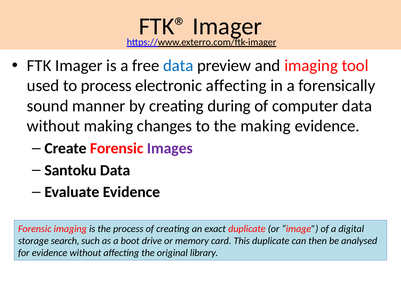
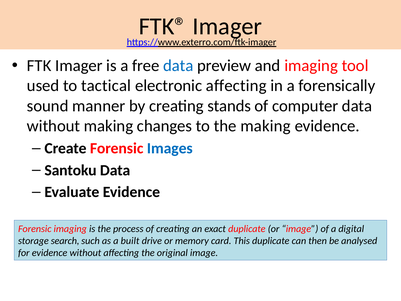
to process: process -> tactical
during: during -> stands
Images colour: purple -> blue
boot: boot -> built
original library: library -> image
